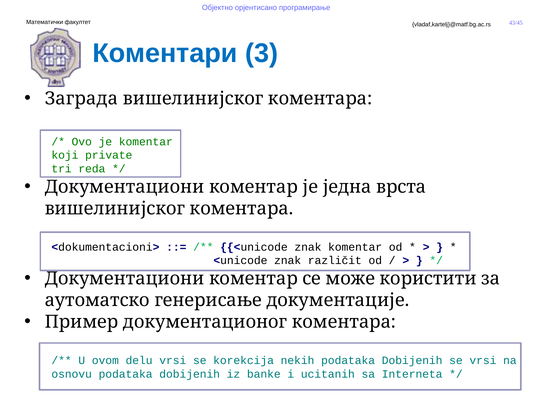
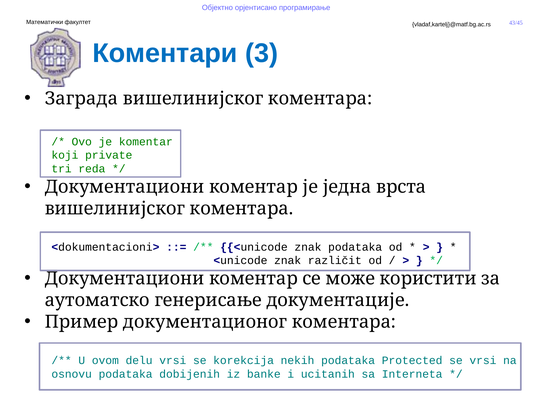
znak komentar: komentar -> podataka
nekih podataka Dobijenih: Dobijenih -> Protected
